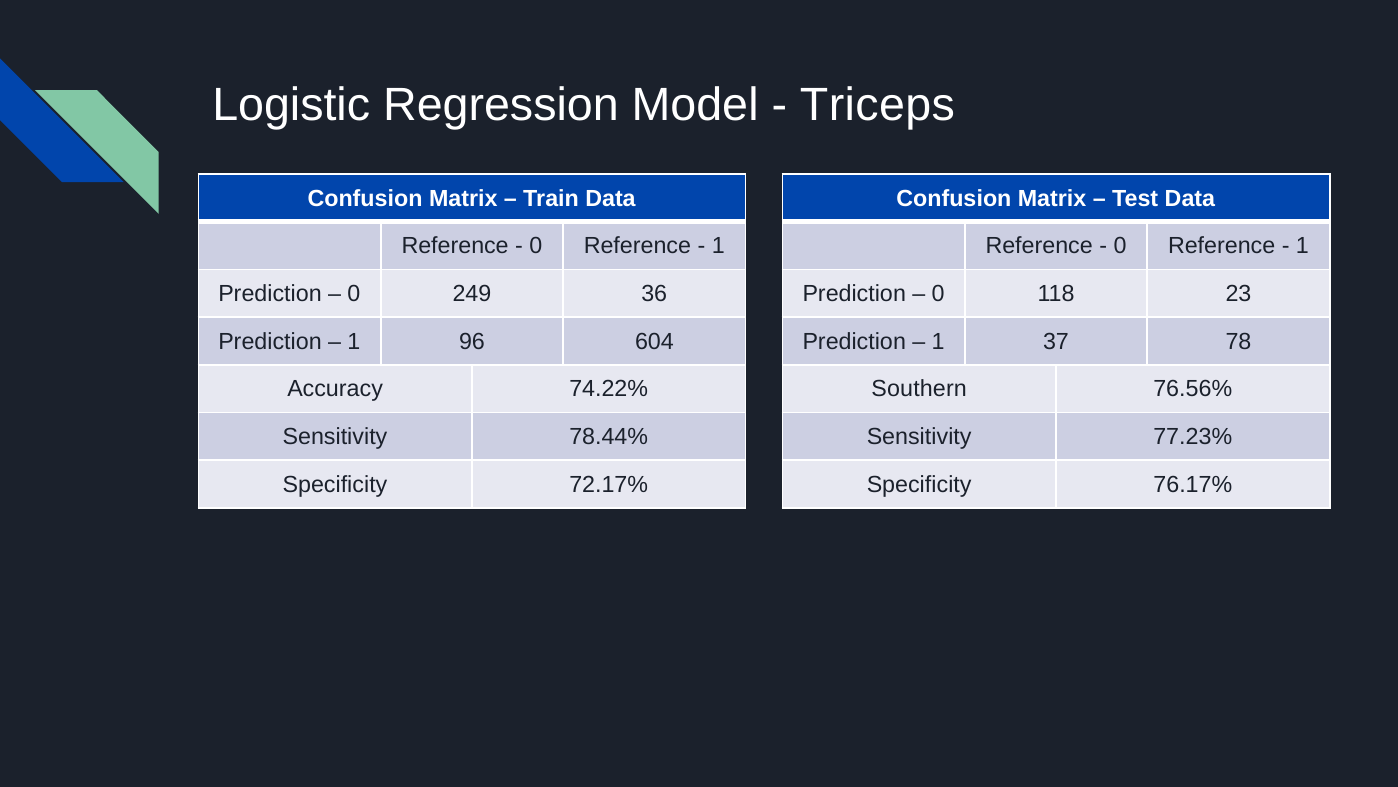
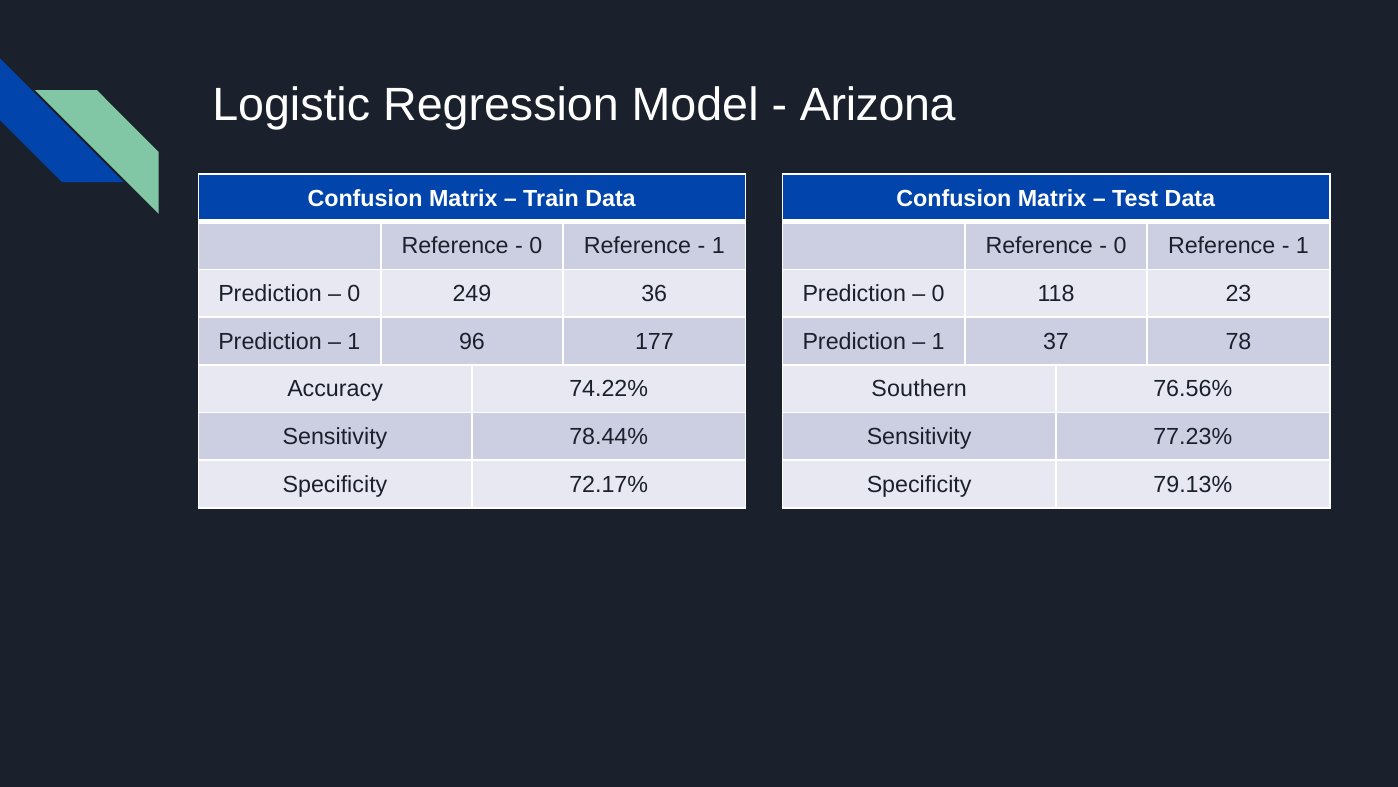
Triceps: Triceps -> Arizona
604: 604 -> 177
76.17%: 76.17% -> 79.13%
